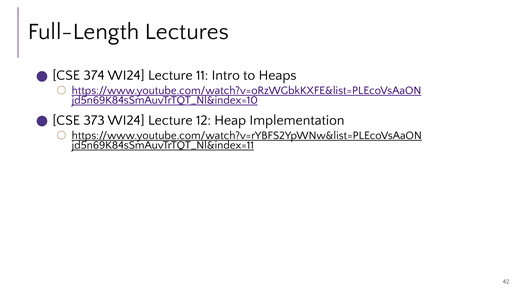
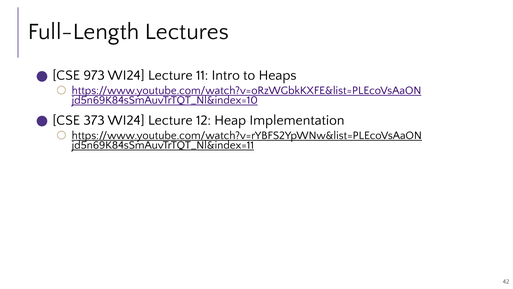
374: 374 -> 973
